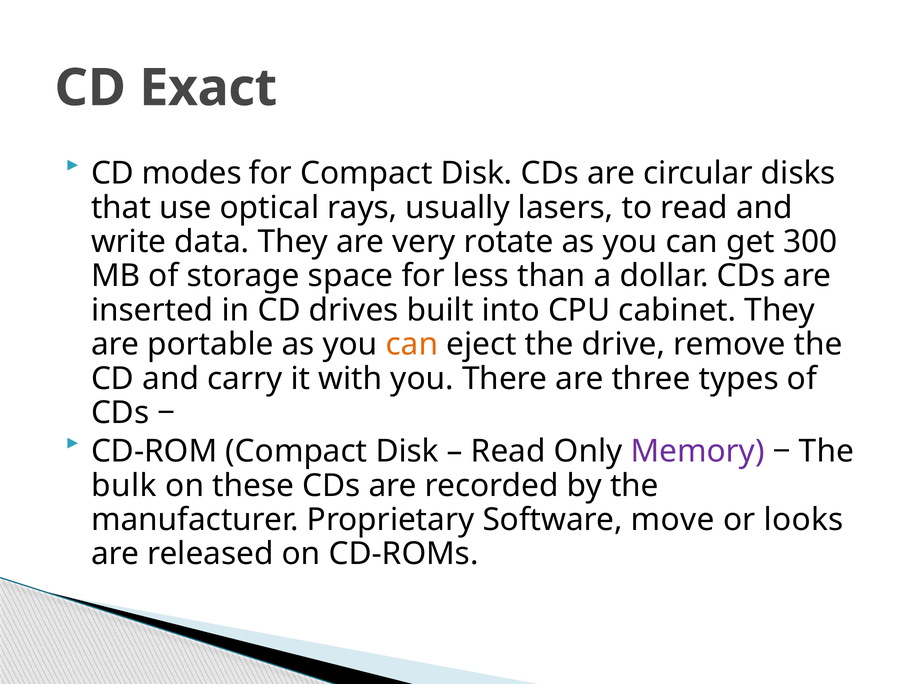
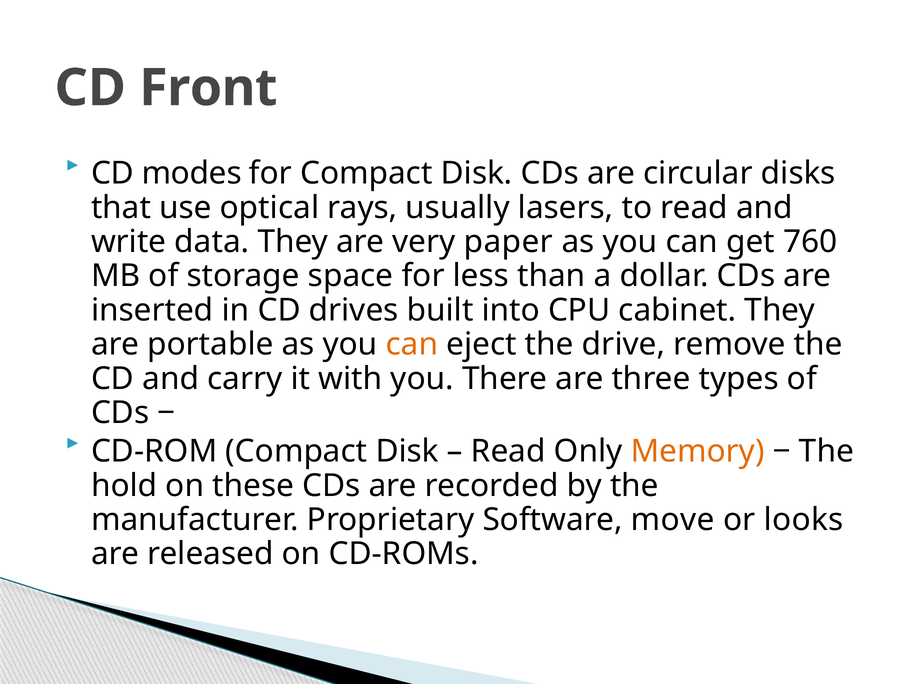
Exact: Exact -> Front
rotate: rotate -> paper
300: 300 -> 760
Memory colour: purple -> orange
bulk: bulk -> hold
